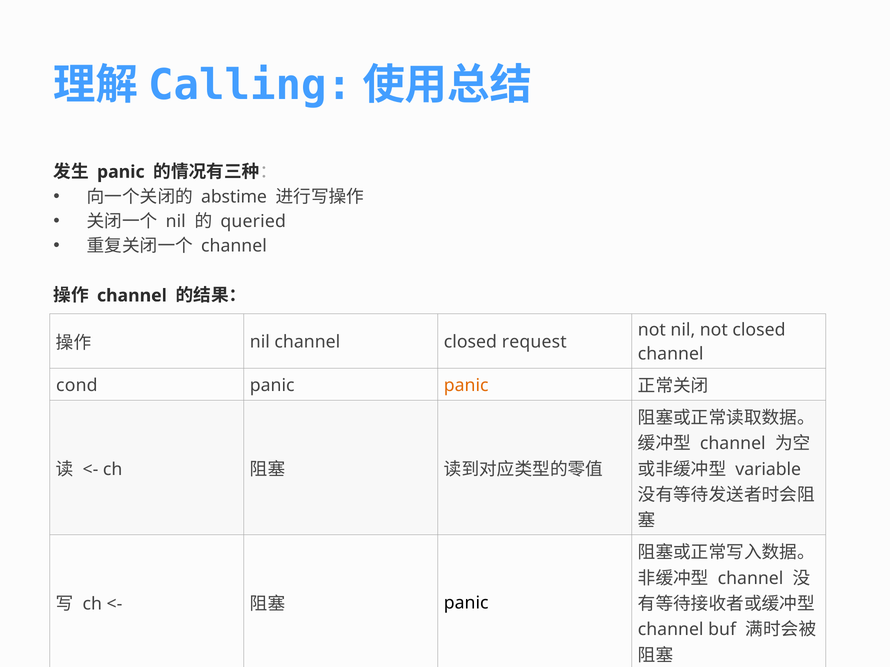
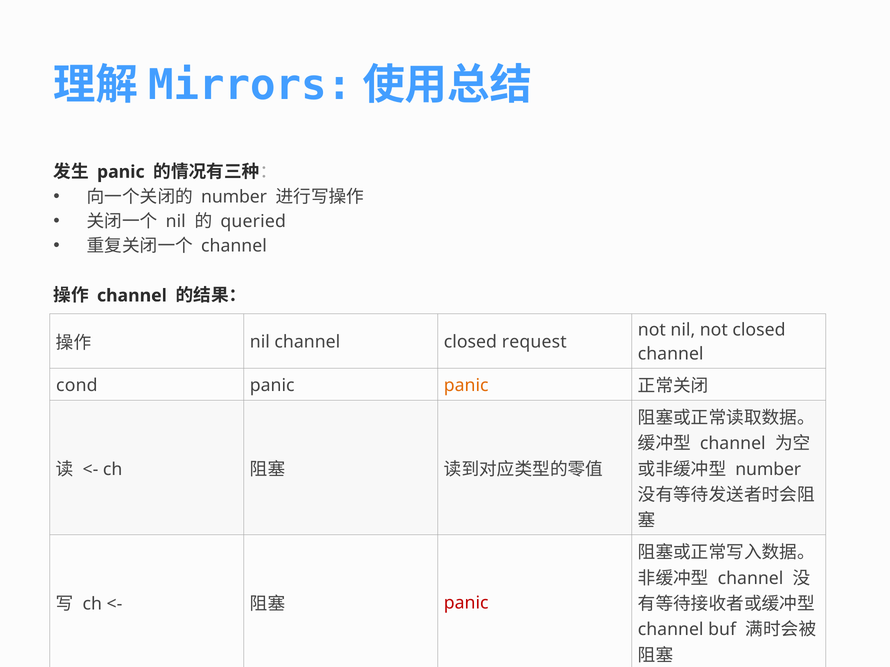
Calling: Calling -> Mirrors
abstime at (234, 197): abstime -> number
variable at (768, 470): variable -> number
panic at (466, 604) colour: black -> red
